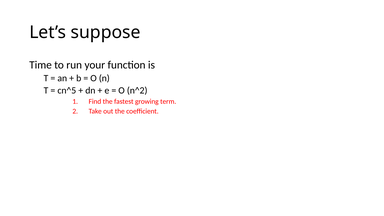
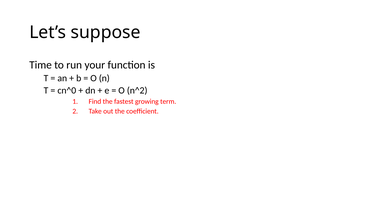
cn^5: cn^5 -> cn^0
